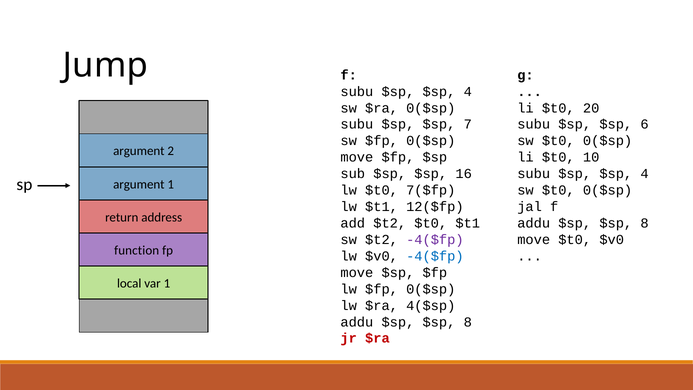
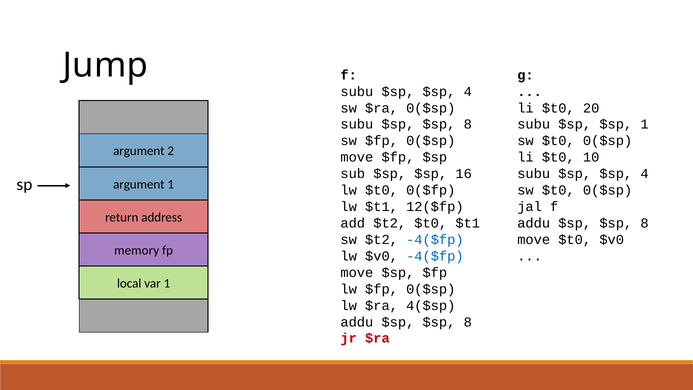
subu $sp $sp 7: 7 -> 8
$sp 6: 6 -> 1
7($fp: 7($fp -> 0($fp
-4($fp at (435, 240) colour: purple -> blue
function: function -> memory
